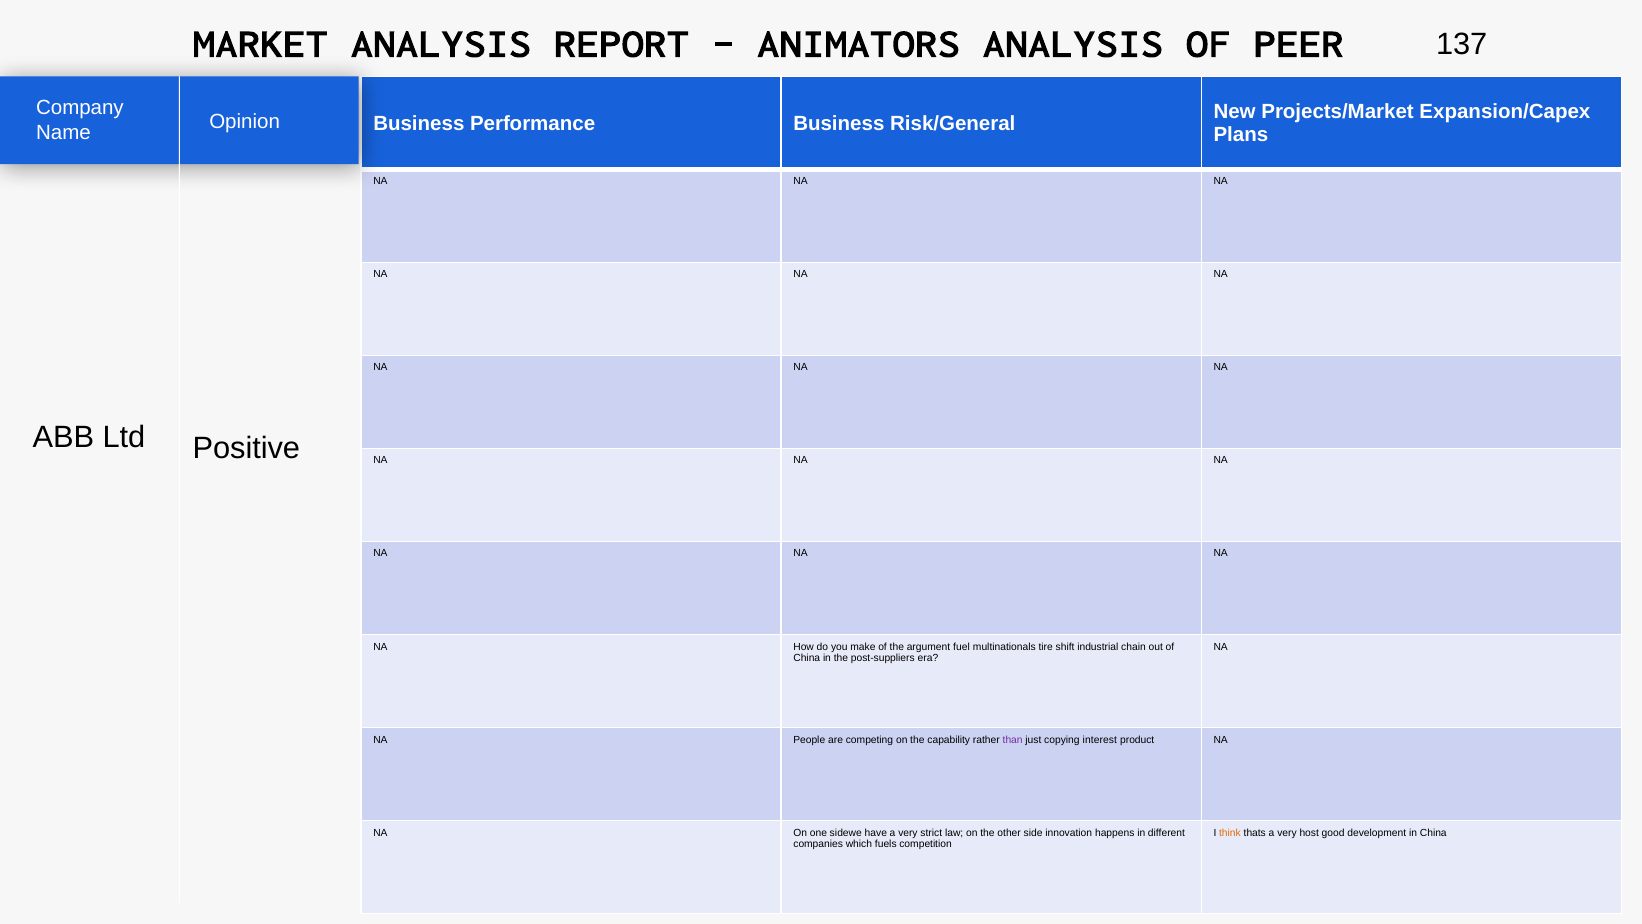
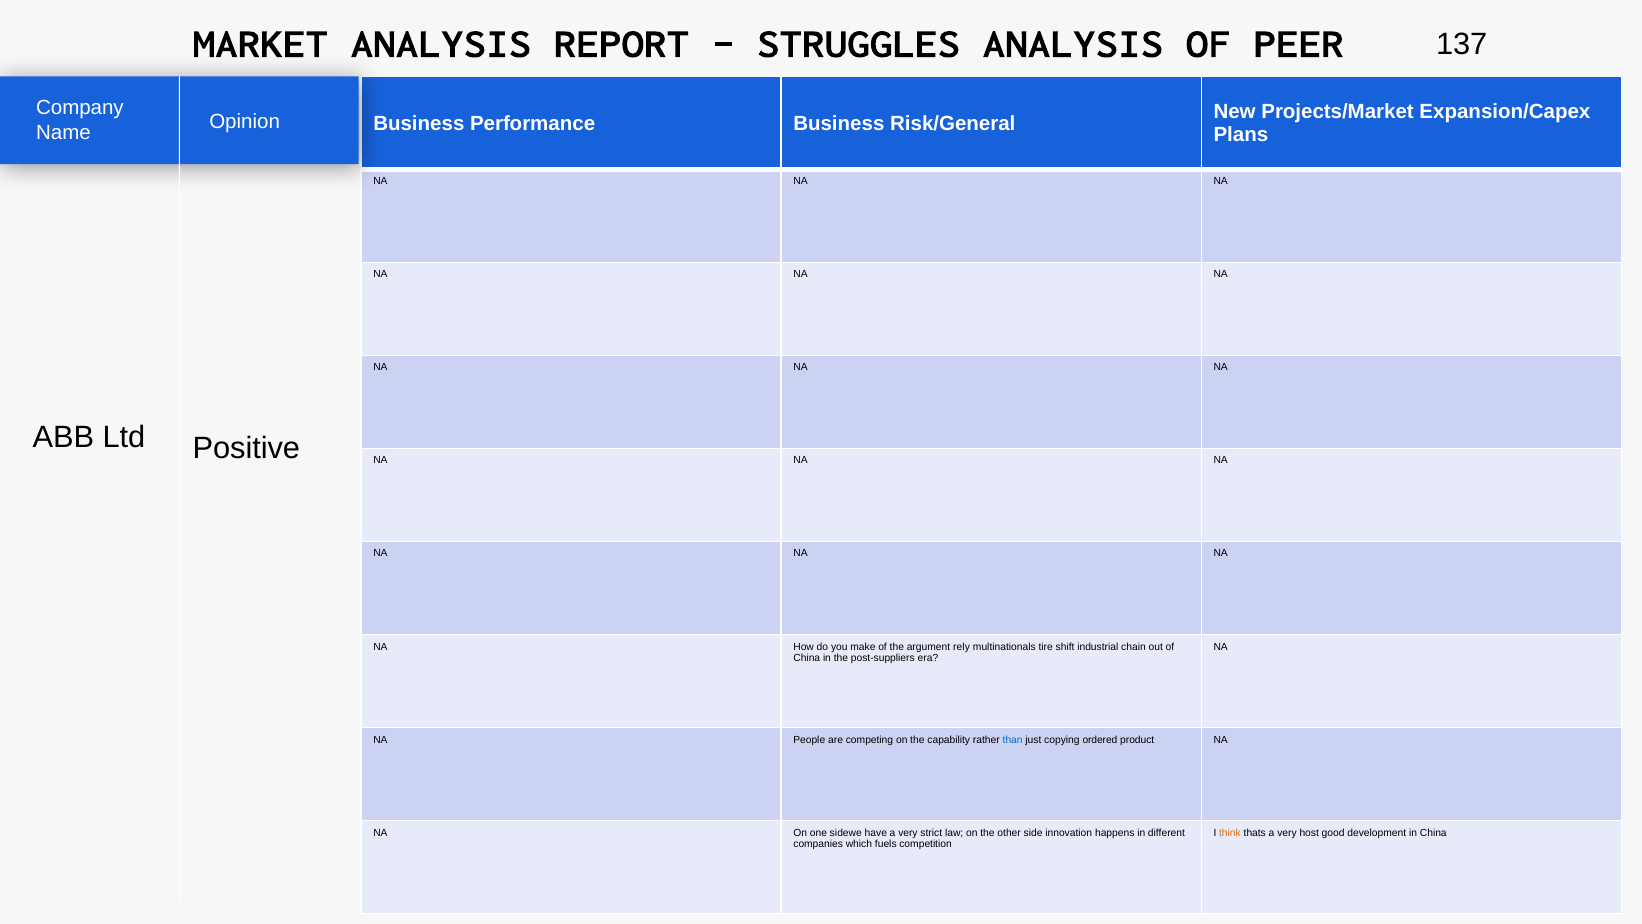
ANIMATORS: ANIMATORS -> STRUGGLES
fuel: fuel -> rely
than colour: purple -> blue
interest: interest -> ordered
